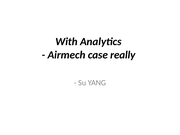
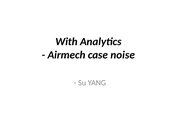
really: really -> noise
